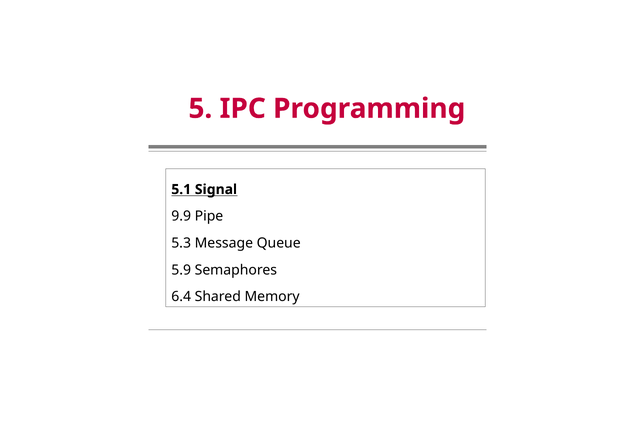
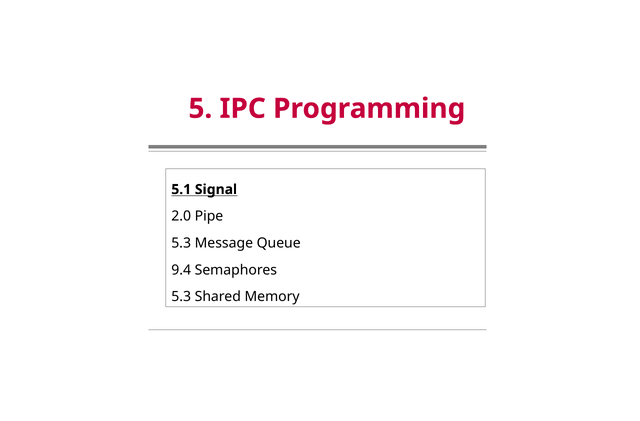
9.9: 9.9 -> 2.0
5.9: 5.9 -> 9.4
6.4 at (181, 296): 6.4 -> 5.3
